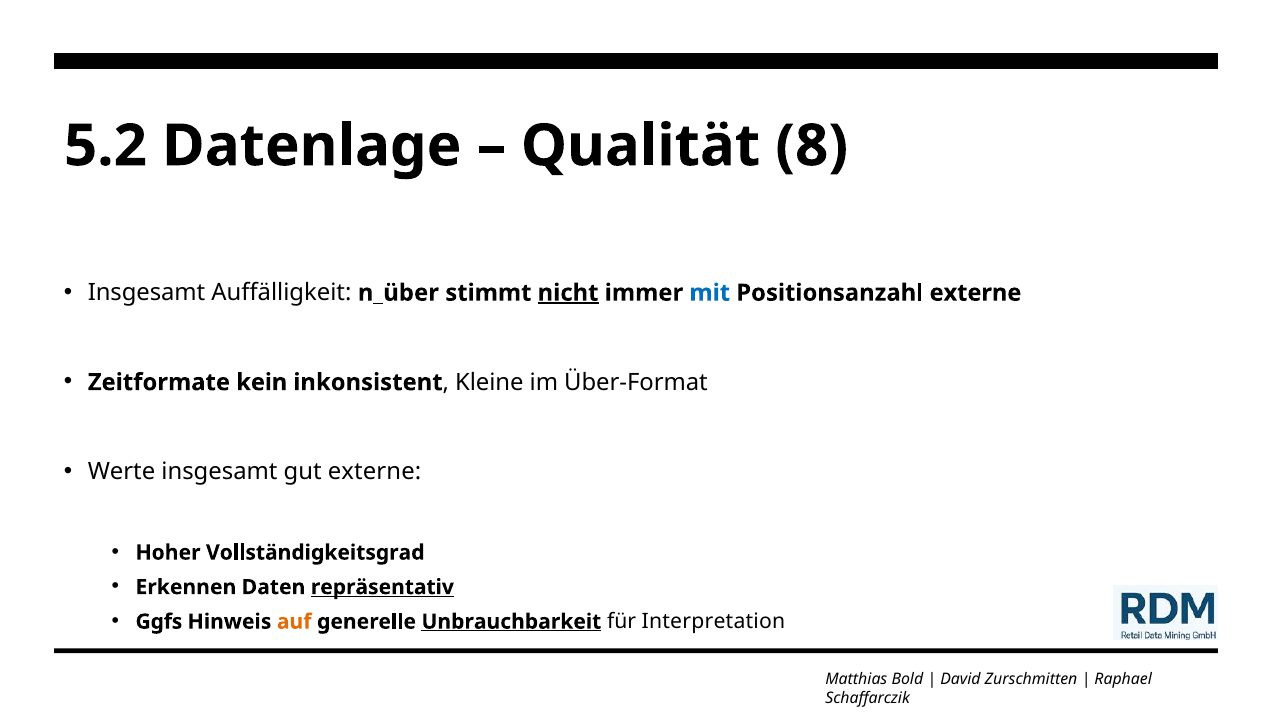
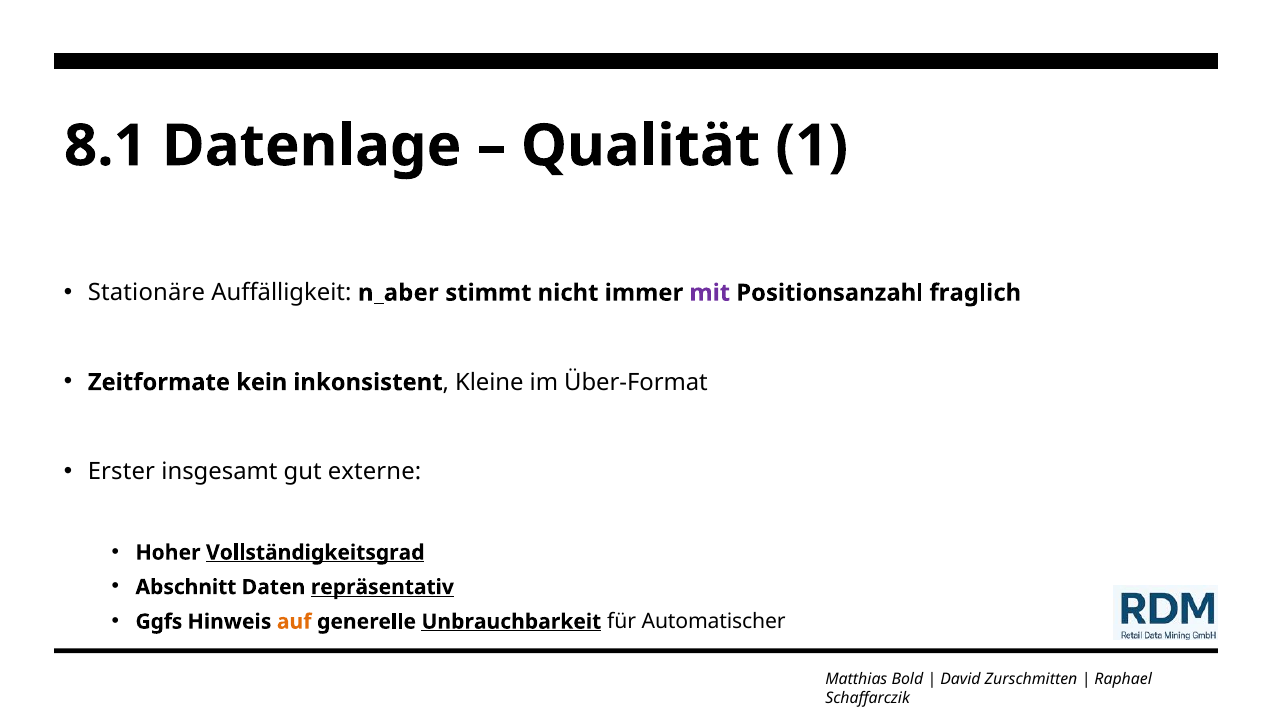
5.2: 5.2 -> 8.1
8: 8 -> 1
Insgesamt at (147, 293): Insgesamt -> Stationäre
n_über: n_über -> n_aber
nicht underline: present -> none
mit colour: blue -> purple
Positionsanzahl externe: externe -> fraglich
Werte: Werte -> Erster
Vollständigkeitsgrad underline: none -> present
Erkennen: Erkennen -> Abschnitt
Interpretation: Interpretation -> Automatischer
